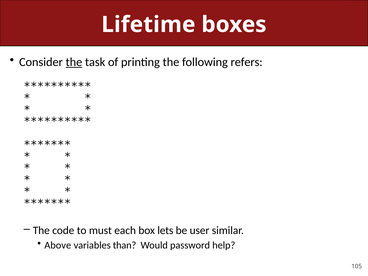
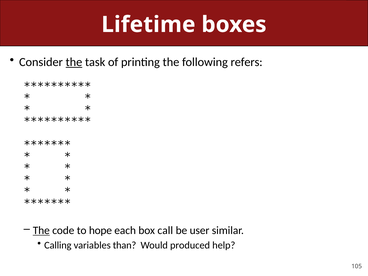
The at (41, 230) underline: none -> present
must: must -> hope
lets: lets -> call
Above: Above -> Calling
password: password -> produced
